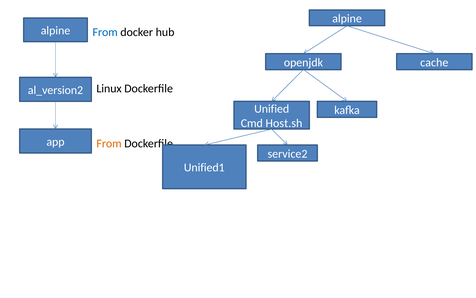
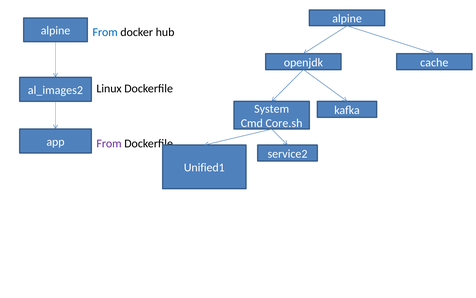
al_version2: al_version2 -> al_images2
Unified: Unified -> System
Host.sh: Host.sh -> Core.sh
From at (109, 143) colour: orange -> purple
